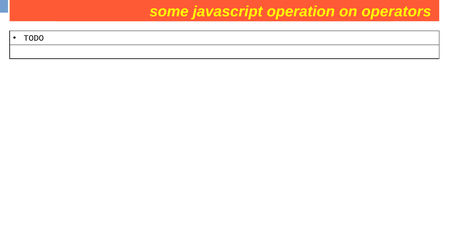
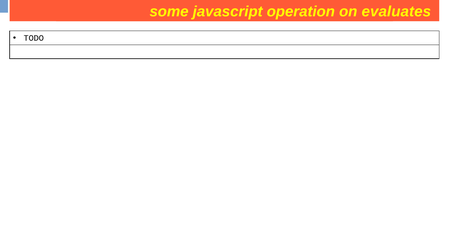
operators: operators -> evaluates
